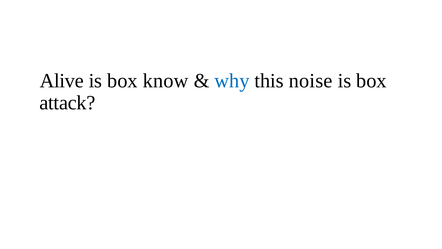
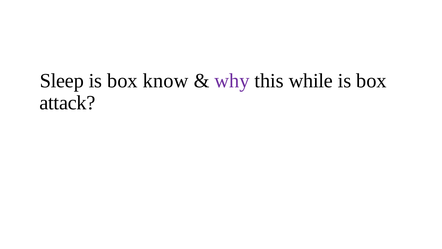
Alive: Alive -> Sleep
why colour: blue -> purple
noise: noise -> while
